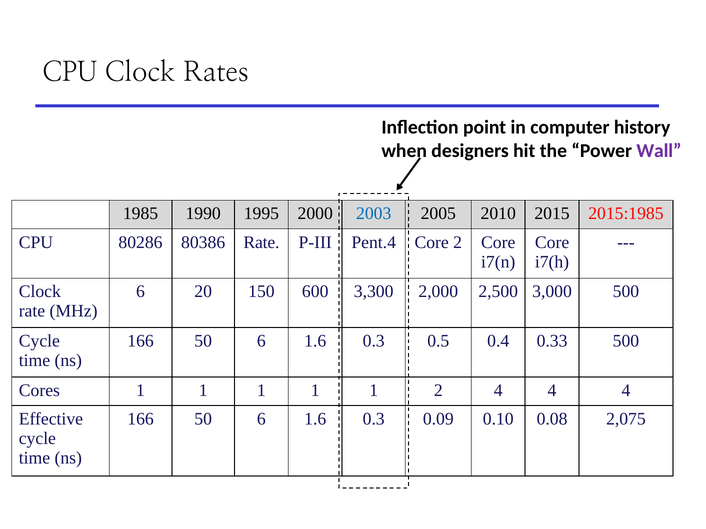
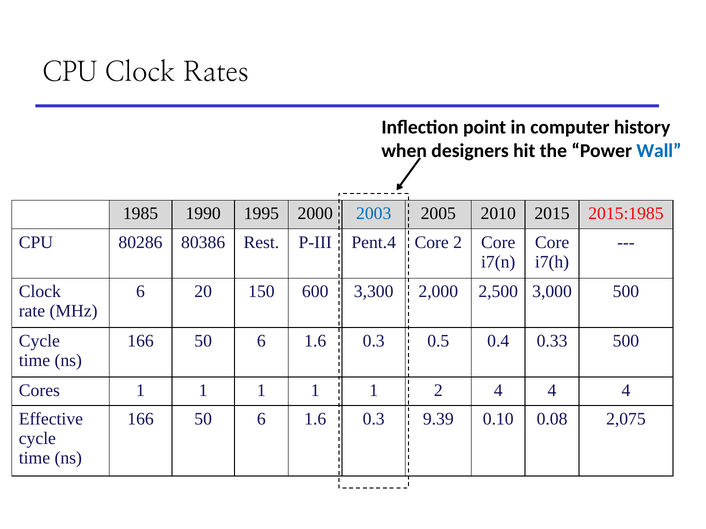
Wall colour: purple -> blue
80386 Rate: Rate -> Rest
0.09: 0.09 -> 9.39
